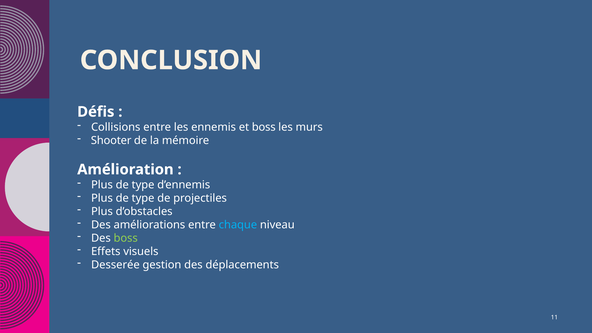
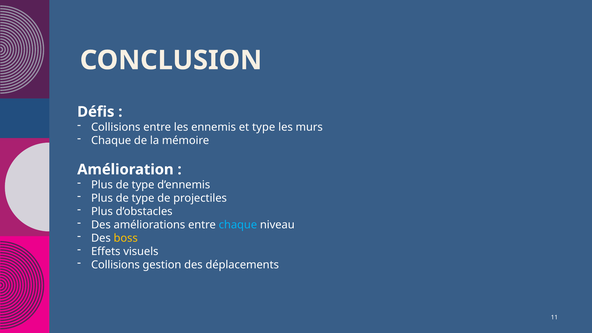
et boss: boss -> type
Shooter at (111, 140): Shooter -> Chaque
boss at (126, 238) colour: light green -> yellow
Desserée at (115, 265): Desserée -> Collisions
